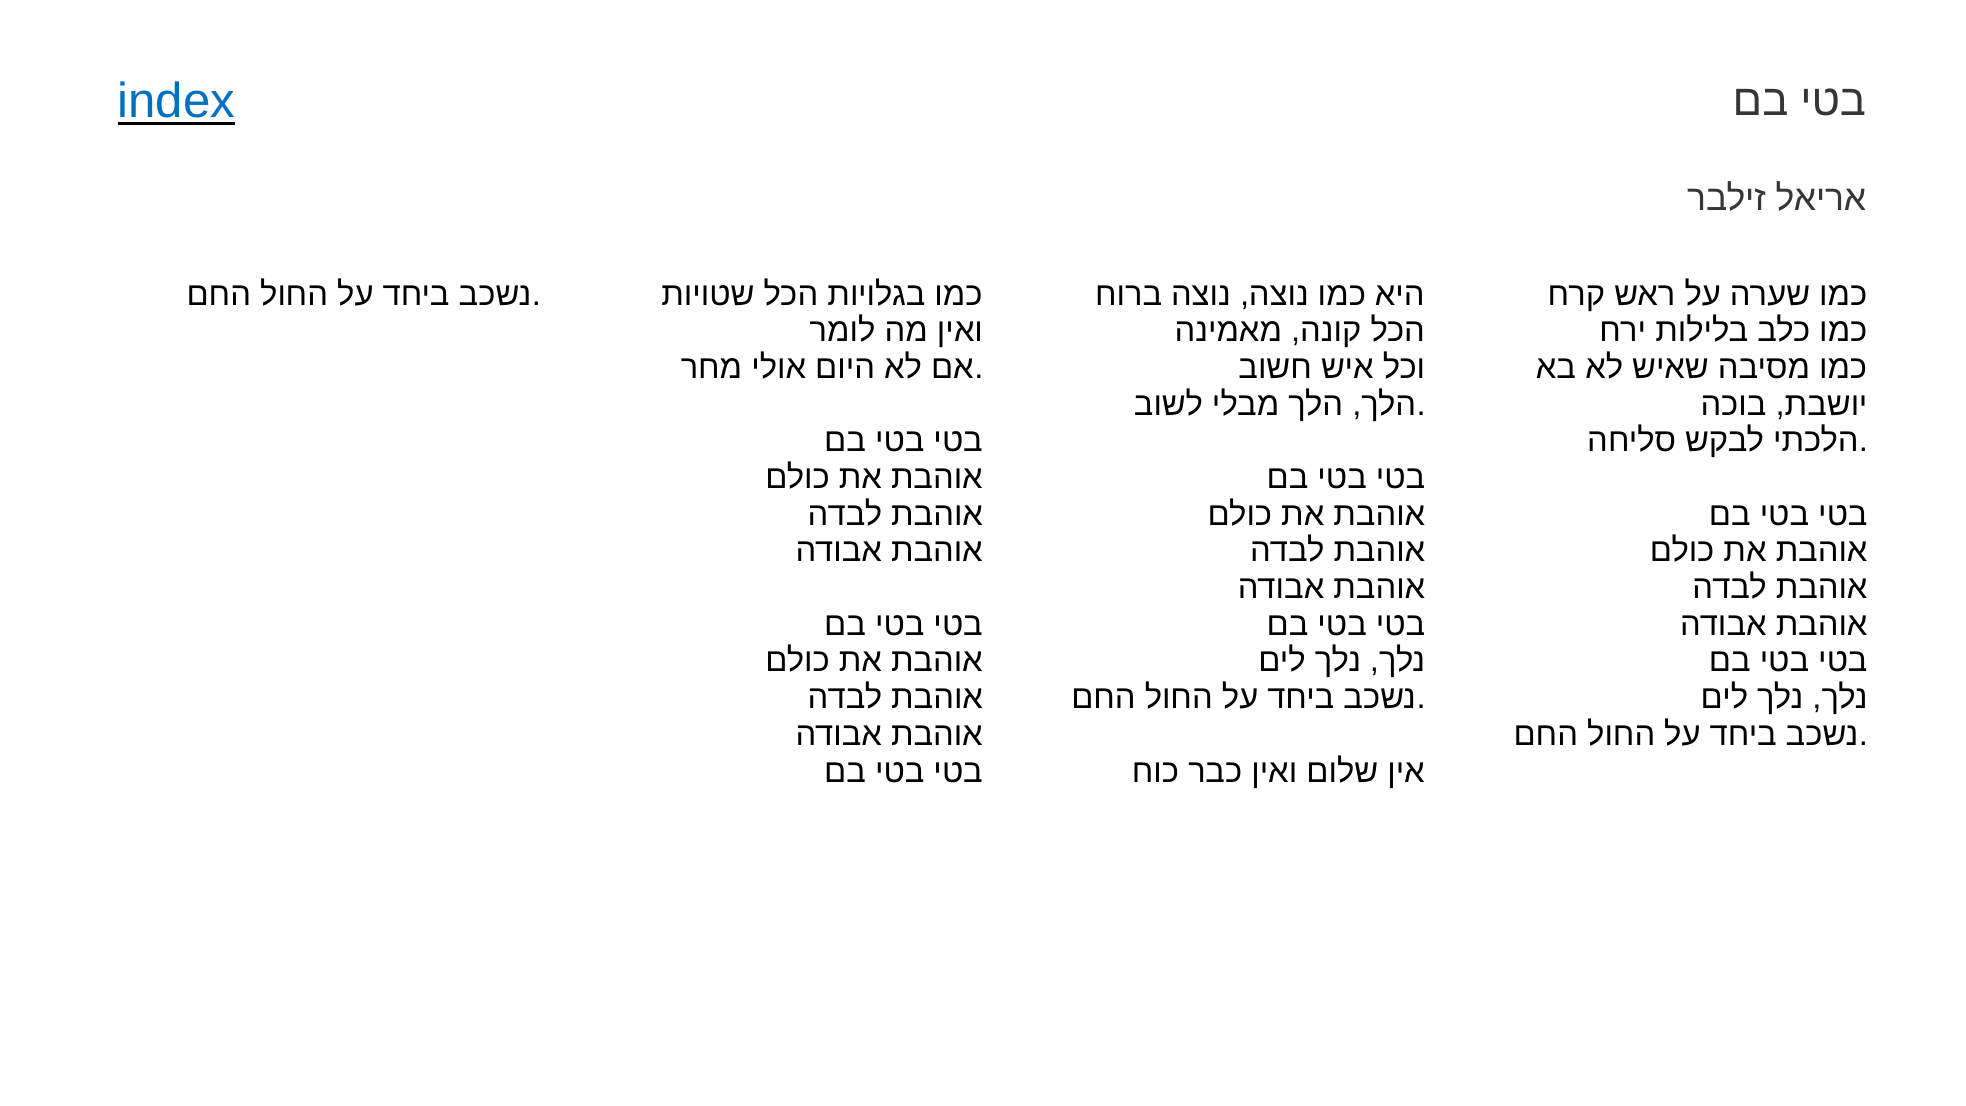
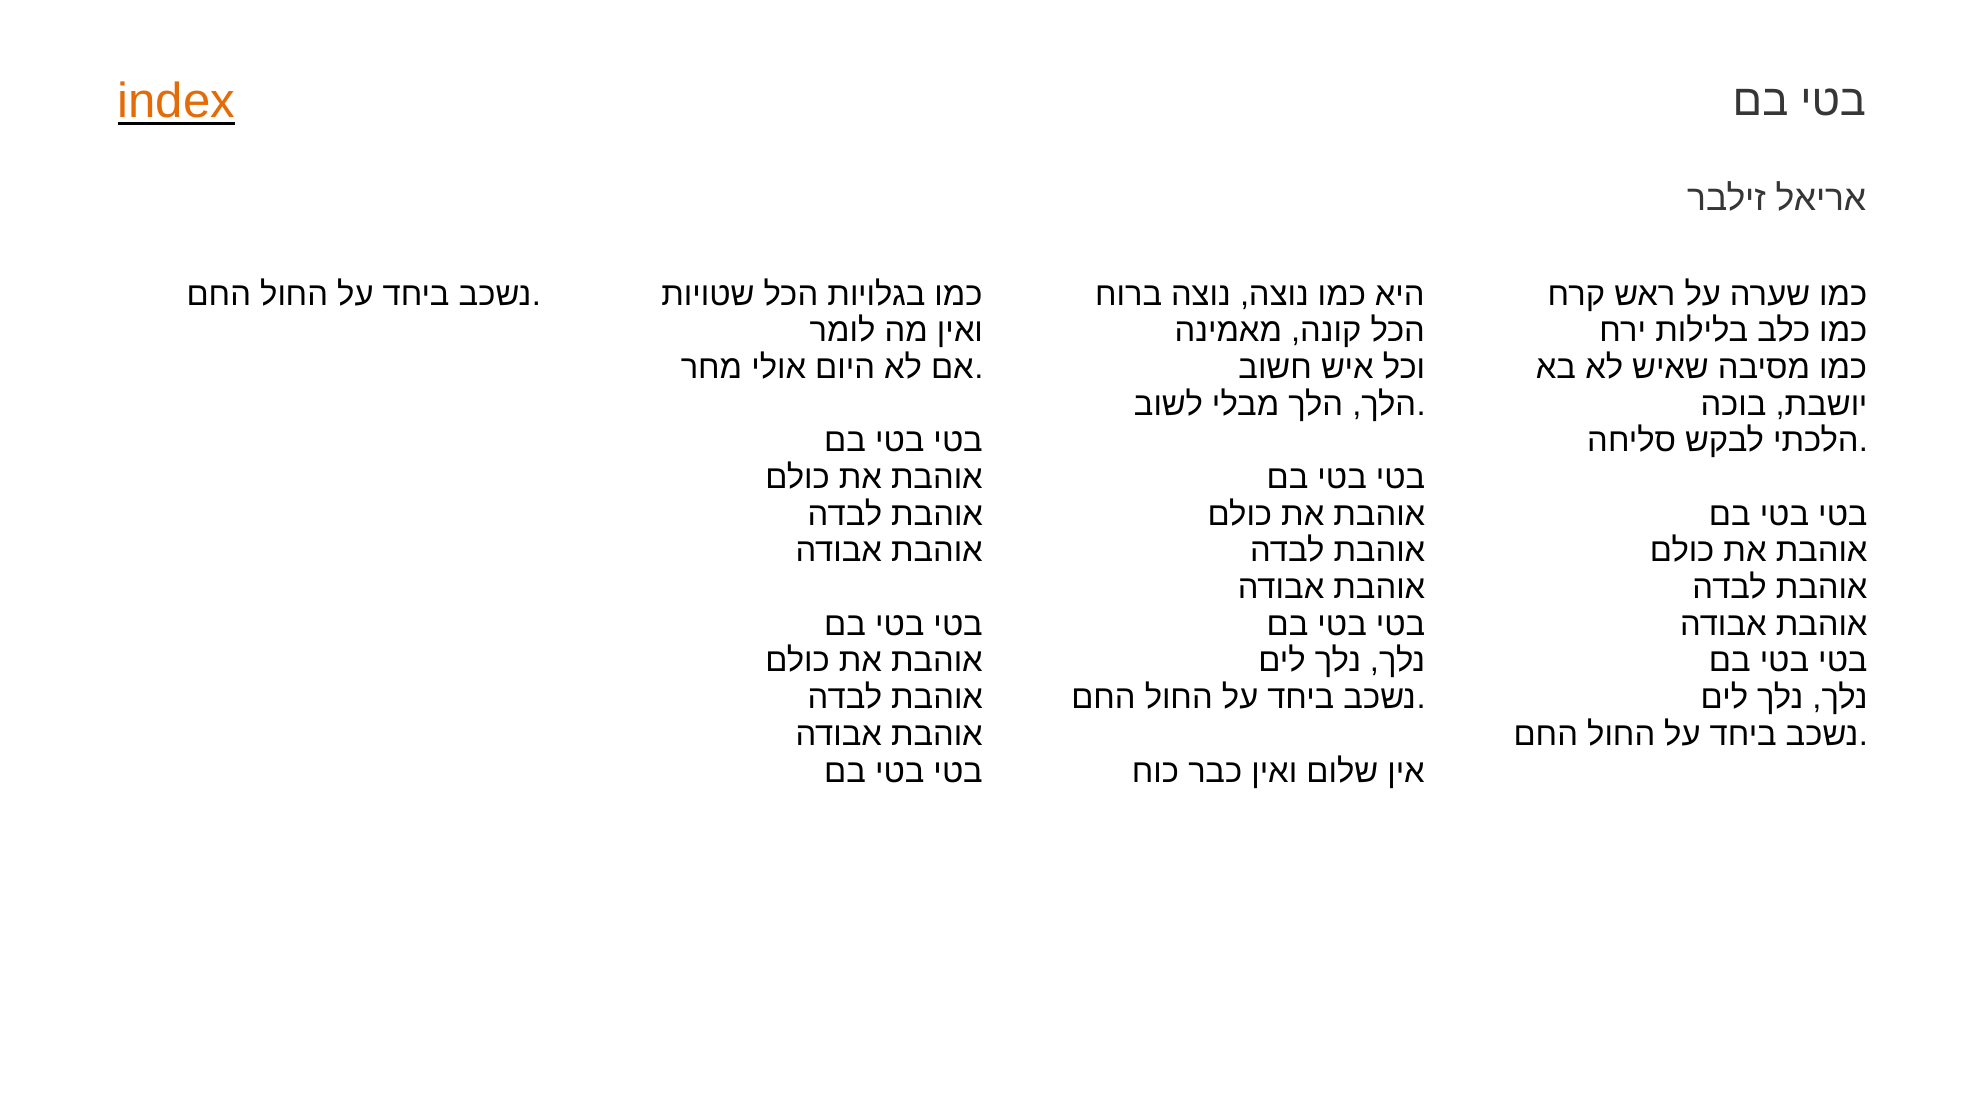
index colour: blue -> orange
